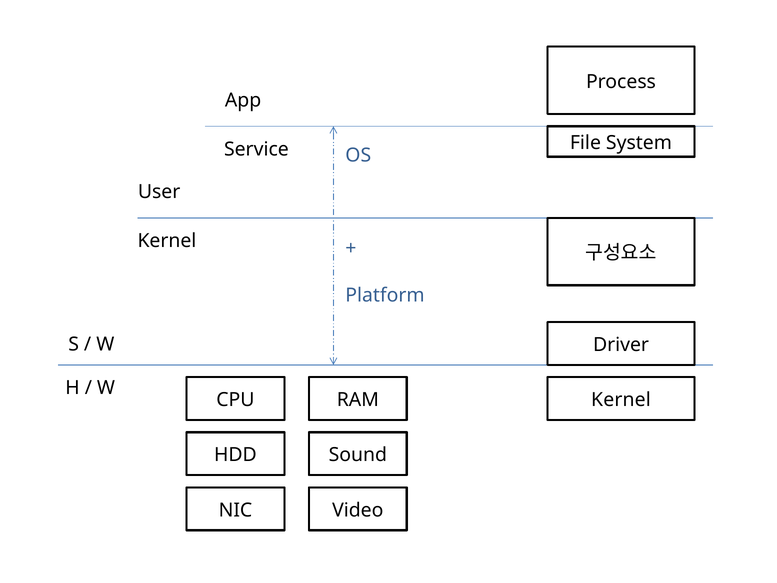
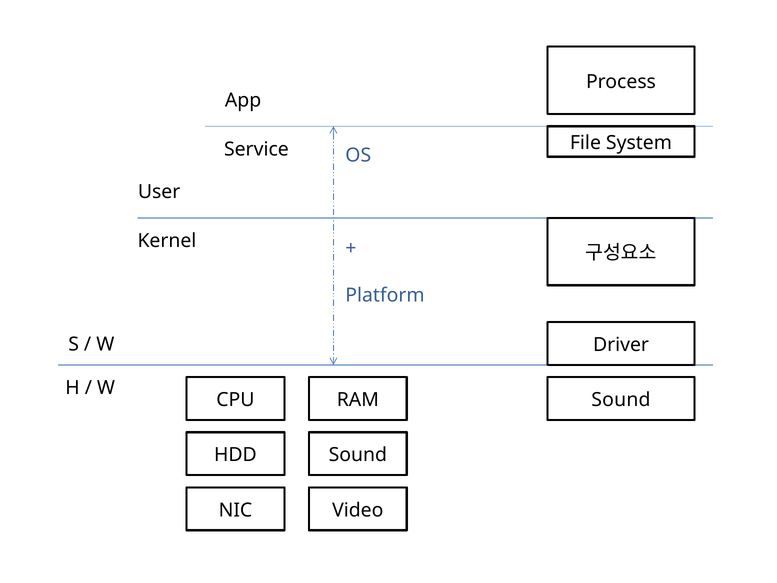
Kernel at (621, 400): Kernel -> Sound
